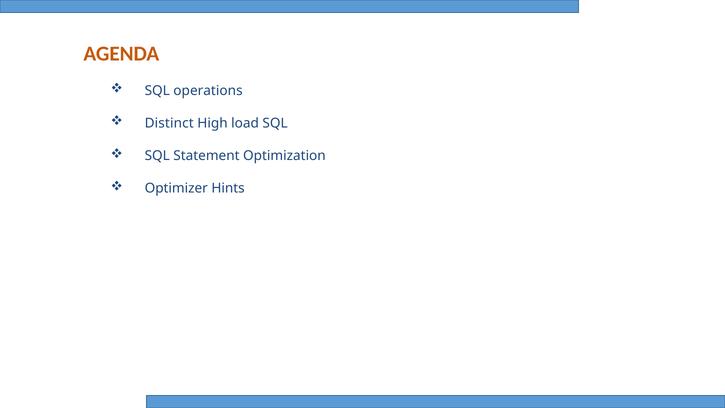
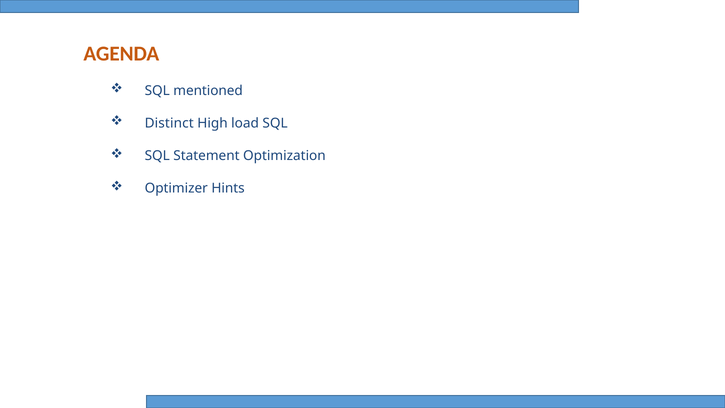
operations: operations -> mentioned
